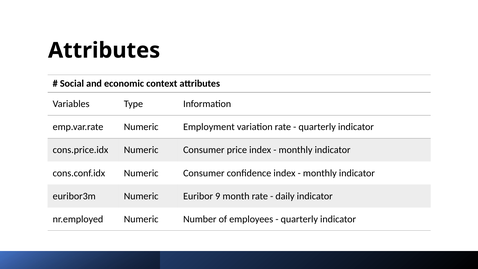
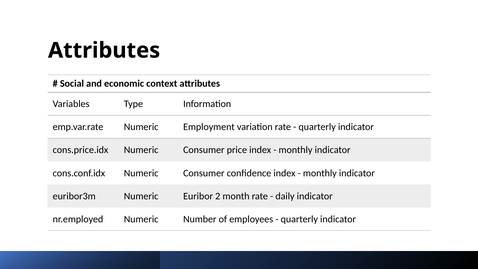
9: 9 -> 2
